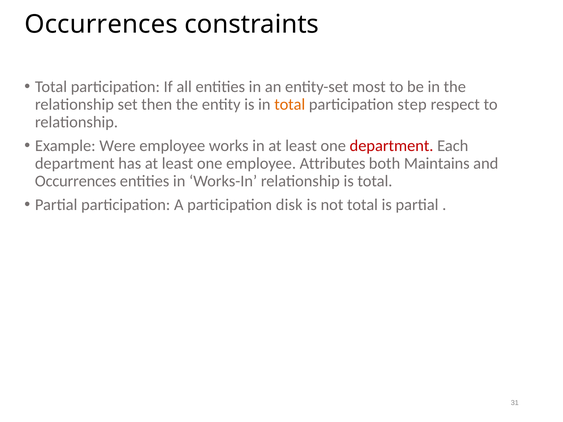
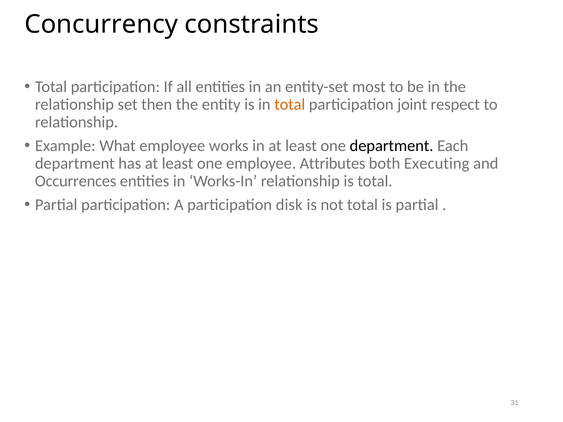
Occurrences at (101, 24): Occurrences -> Concurrency
step: step -> joint
Were: Were -> What
department at (392, 146) colour: red -> black
Maintains: Maintains -> Executing
